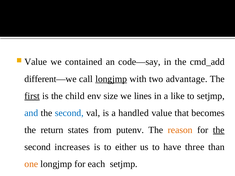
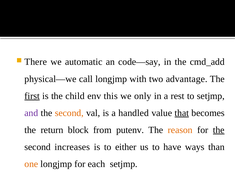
Value at (36, 62): Value -> There
contained: contained -> automatic
different—we: different—we -> physical—we
longjmp at (111, 79) underline: present -> none
size: size -> this
lines: lines -> only
like: like -> rest
and colour: blue -> purple
second at (69, 113) colour: blue -> orange
that underline: none -> present
states: states -> block
three: three -> ways
